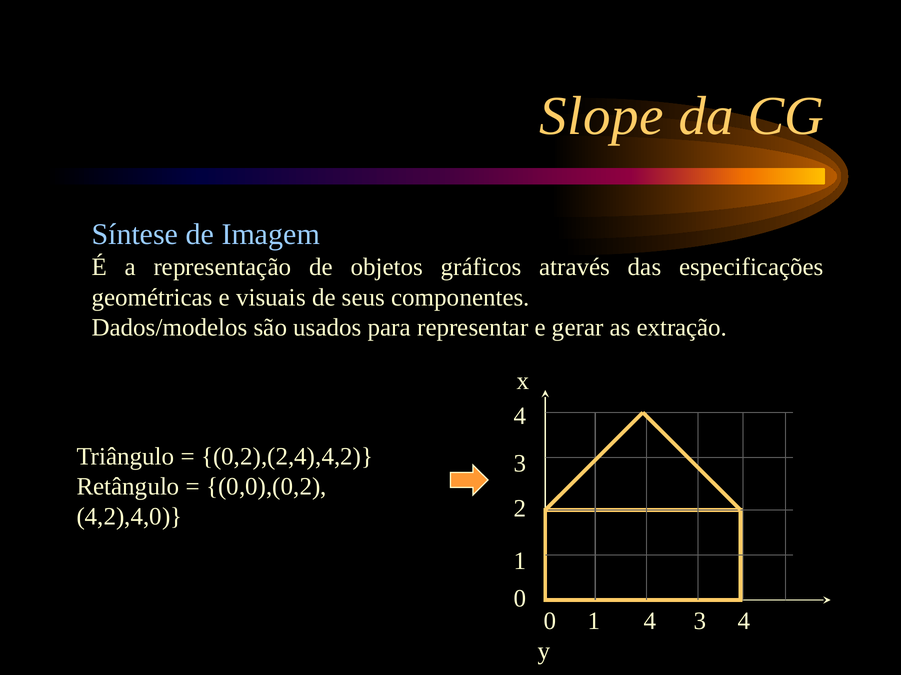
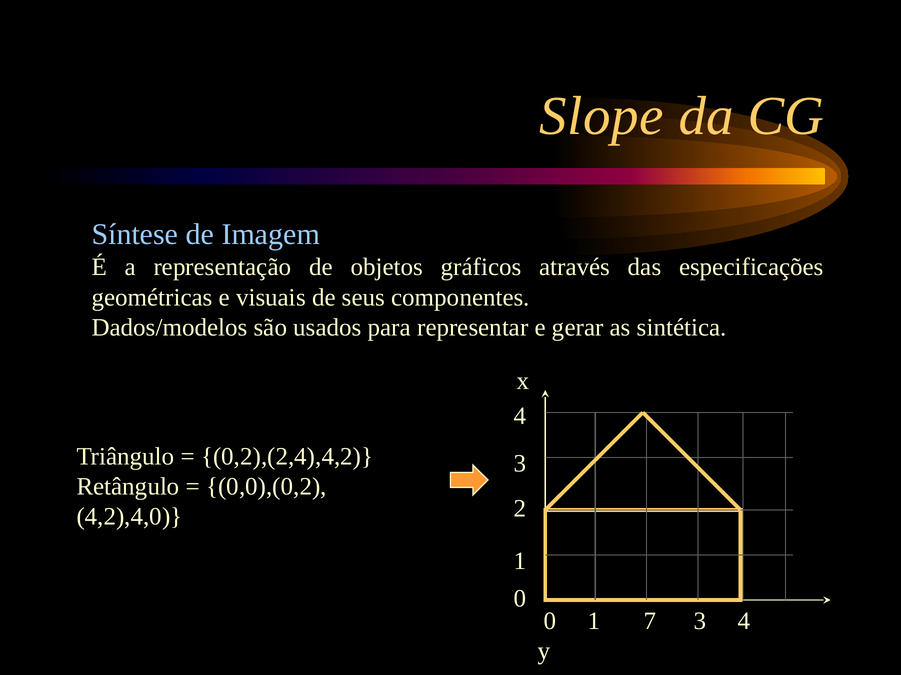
extração: extração -> sintética
1 4: 4 -> 7
